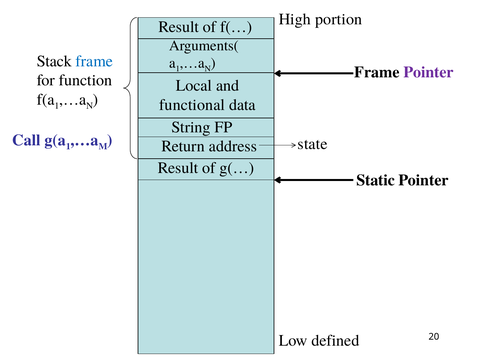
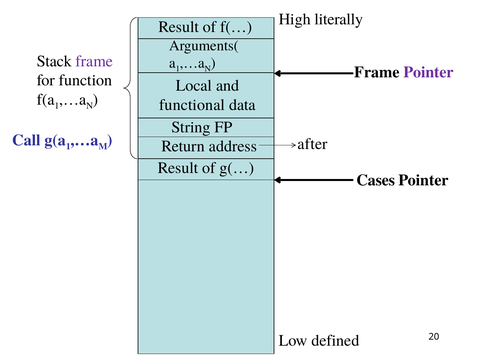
portion: portion -> literally
frame at (94, 61) colour: blue -> purple
state: state -> after
Static: Static -> Cases
